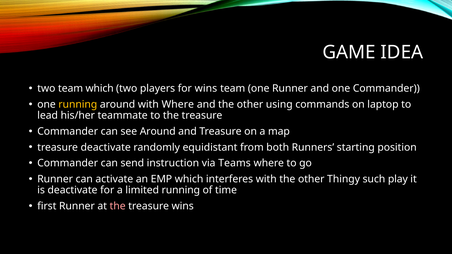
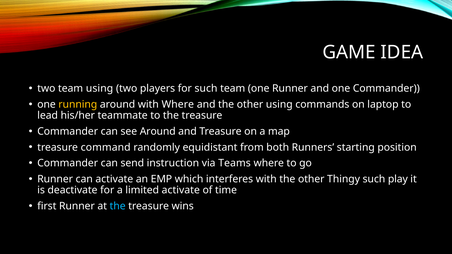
team which: which -> using
for wins: wins -> such
treasure deactivate: deactivate -> command
limited running: running -> activate
the at (118, 206) colour: pink -> light blue
